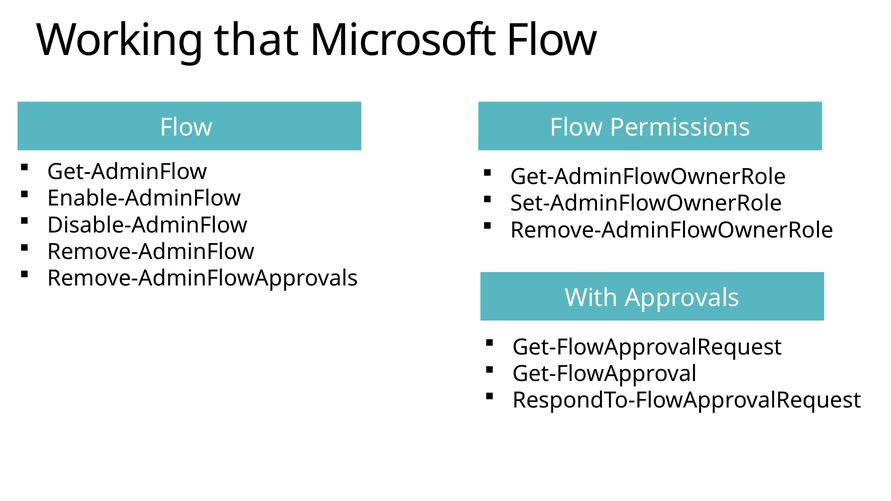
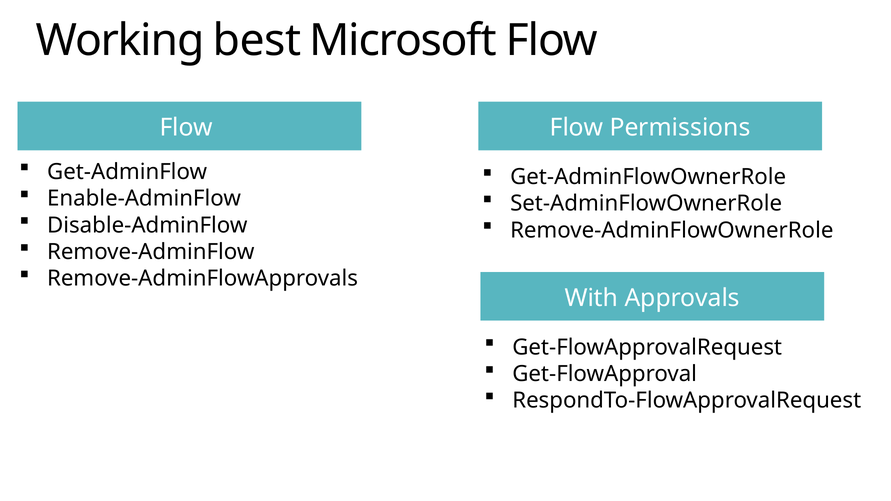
that: that -> best
